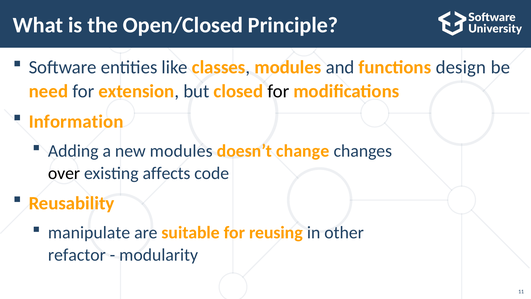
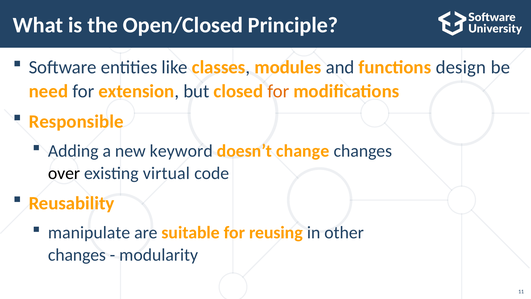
for at (278, 91) colour: black -> orange
Information: Information -> Responsible
new modules: modules -> keyword
affects: affects -> virtual
refactor at (77, 255): refactor -> changes
